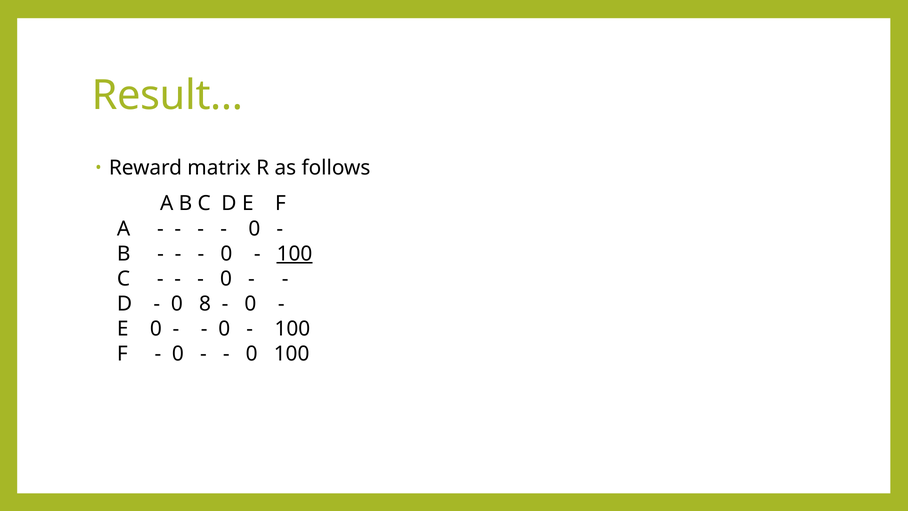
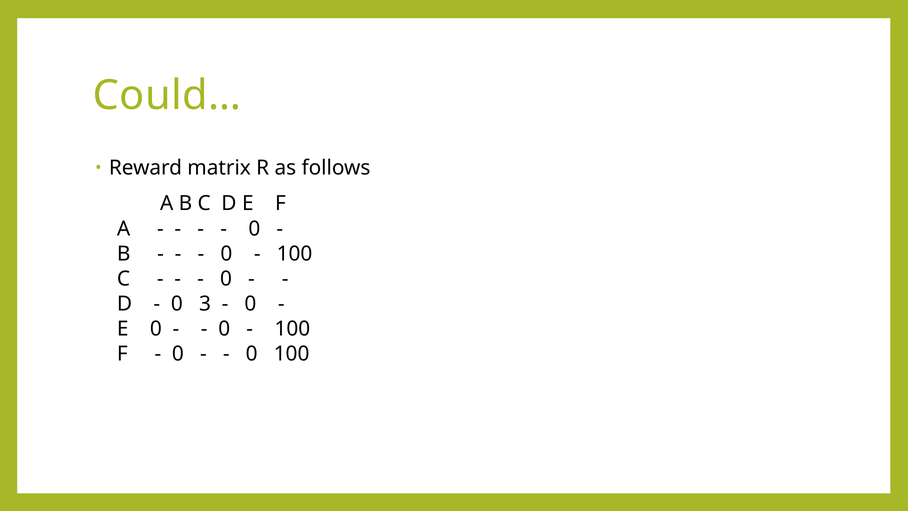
Result…: Result… -> Could…
100 at (295, 254) underline: present -> none
8: 8 -> 3
